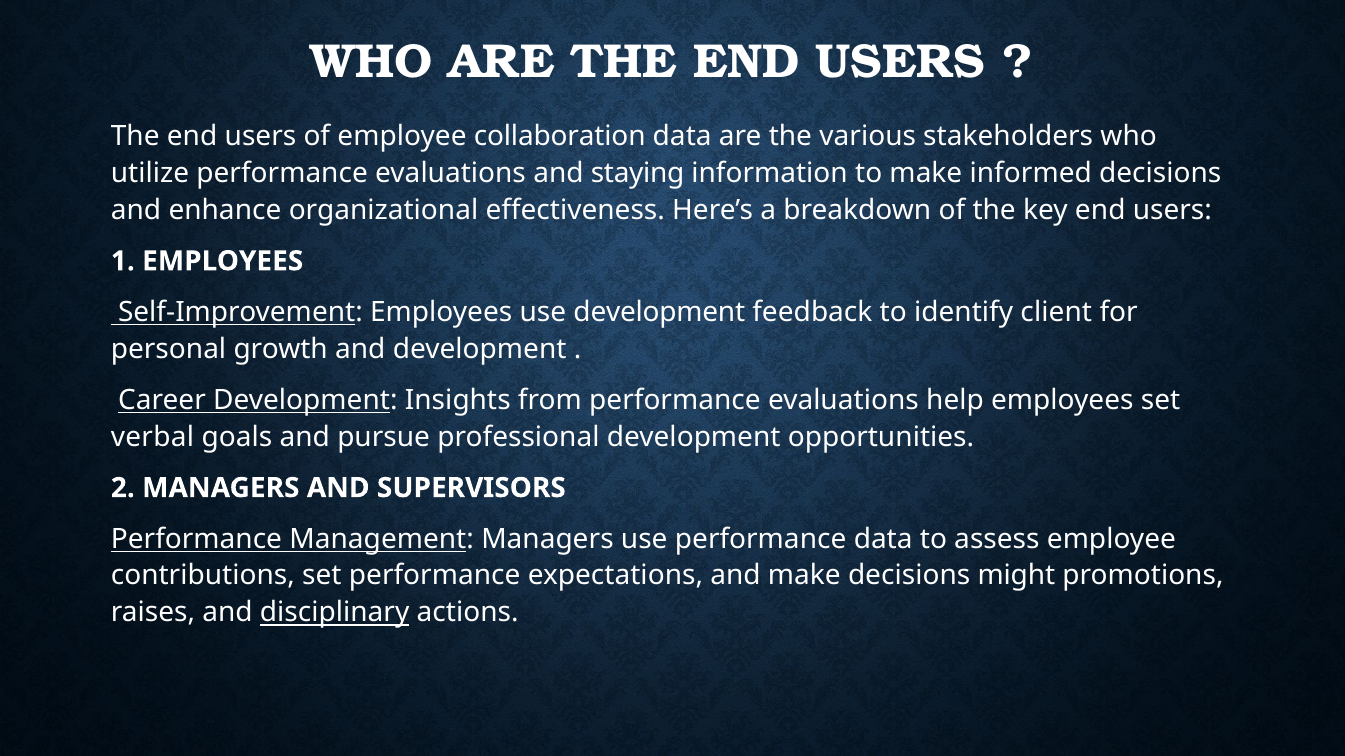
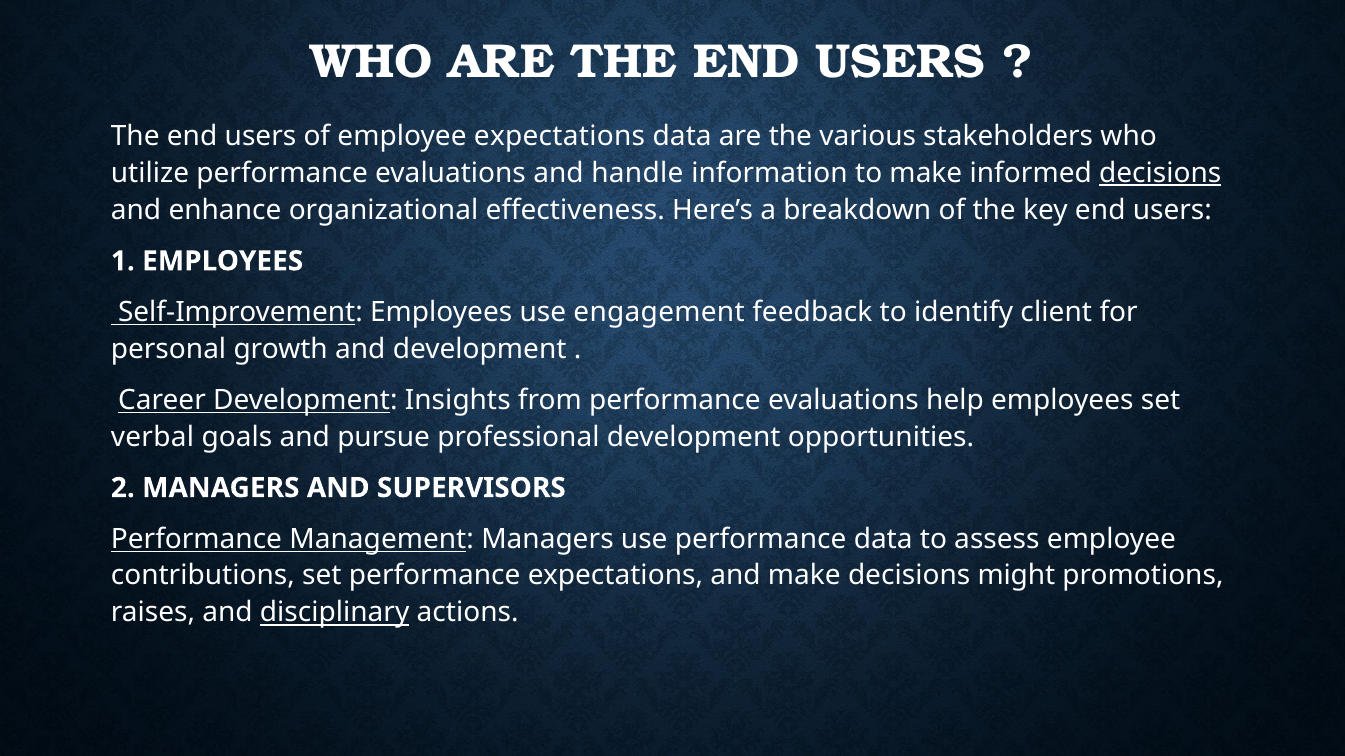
employee collaboration: collaboration -> expectations
staying: staying -> handle
decisions at (1160, 173) underline: none -> present
use development: development -> engagement
